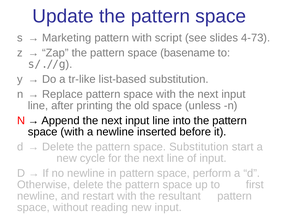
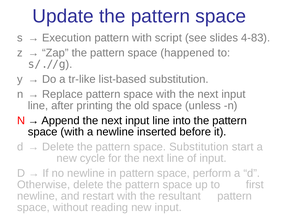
Marketing: Marketing -> Execution
4-73: 4-73 -> 4-83
basename: basename -> happened
